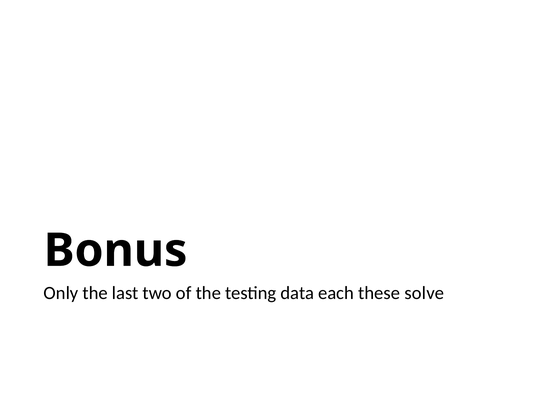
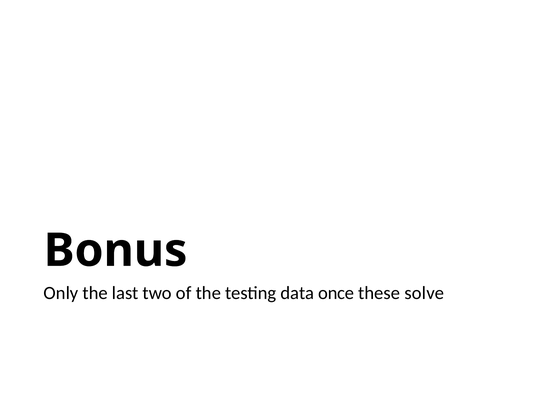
each: each -> once
